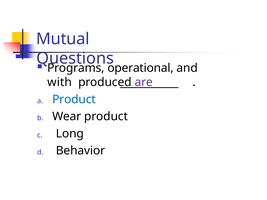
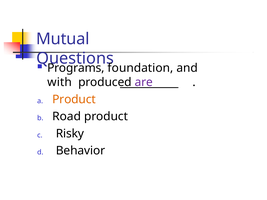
operational: operational -> foundation
Product at (74, 99) colour: blue -> orange
Wear: Wear -> Road
Long: Long -> Risky
